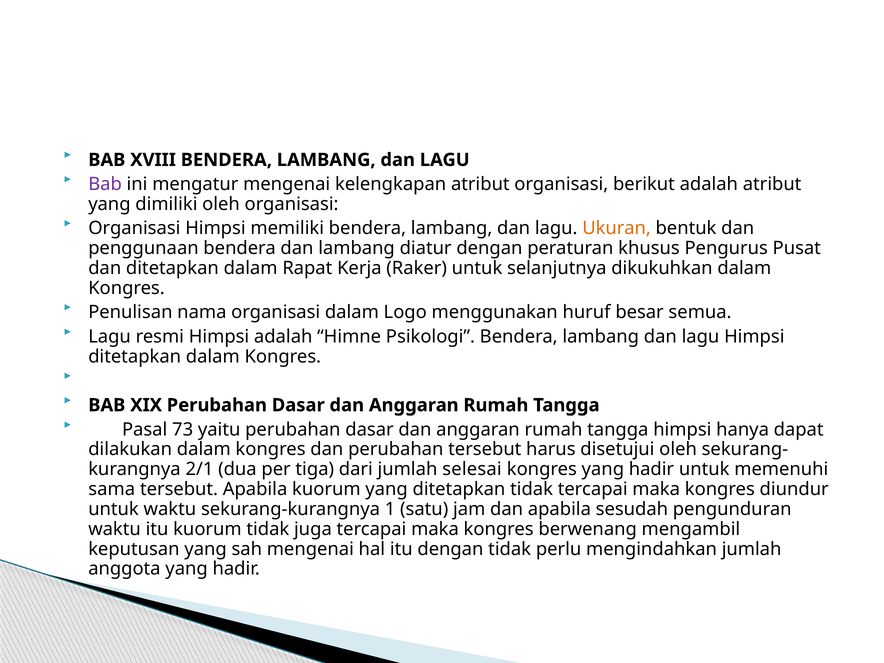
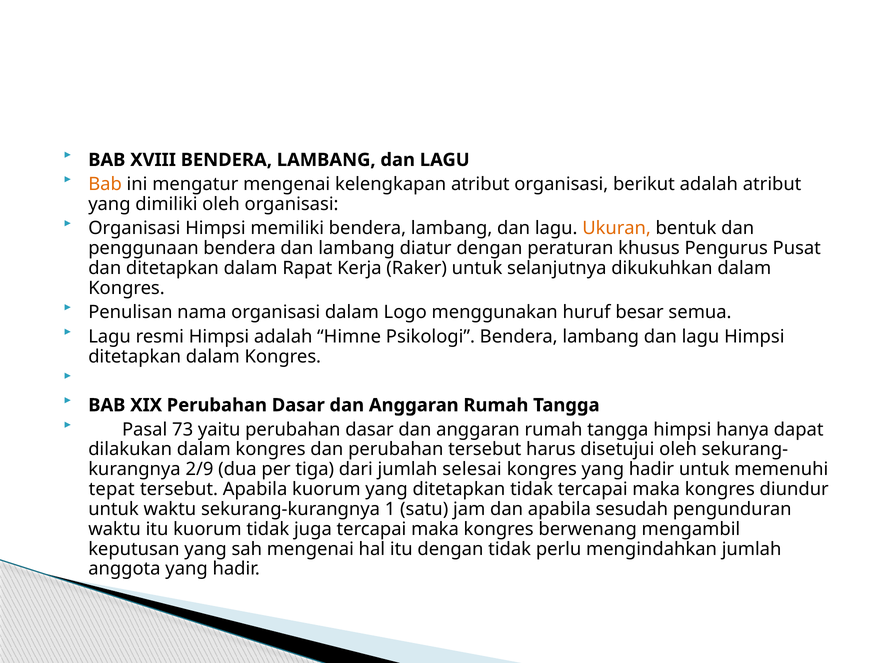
Bab at (105, 184) colour: purple -> orange
2/1: 2/1 -> 2/9
sama: sama -> tepat
